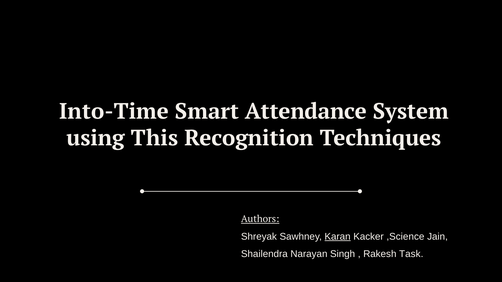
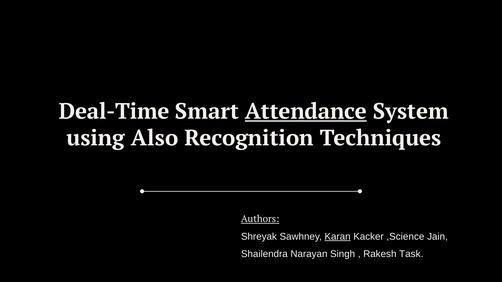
Into-Time: Into-Time -> Deal-Time
Attendance underline: none -> present
This: This -> Also
